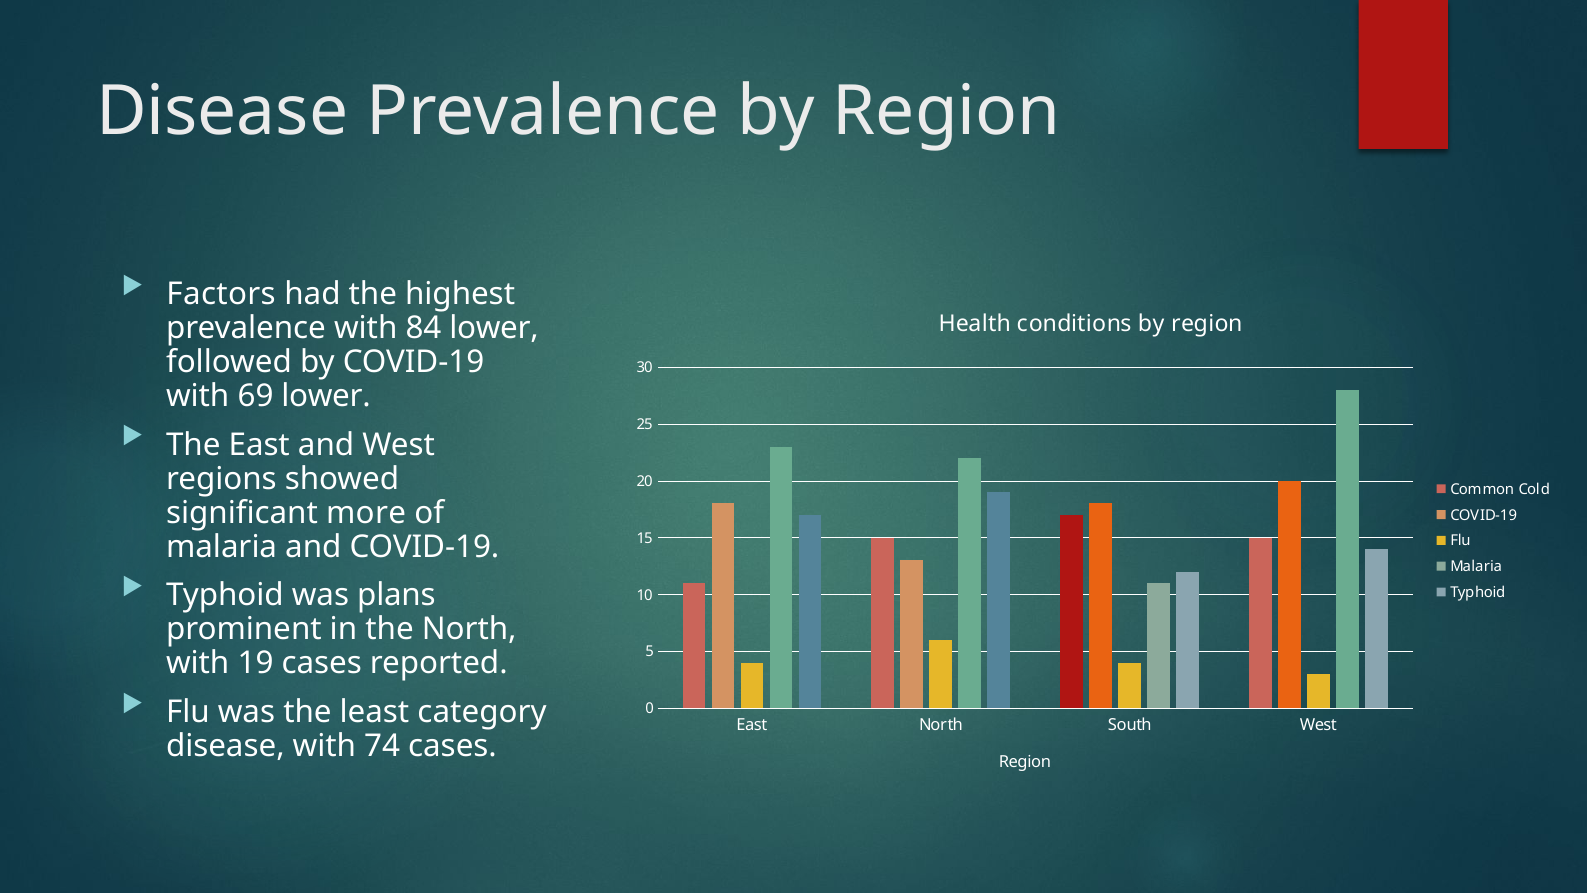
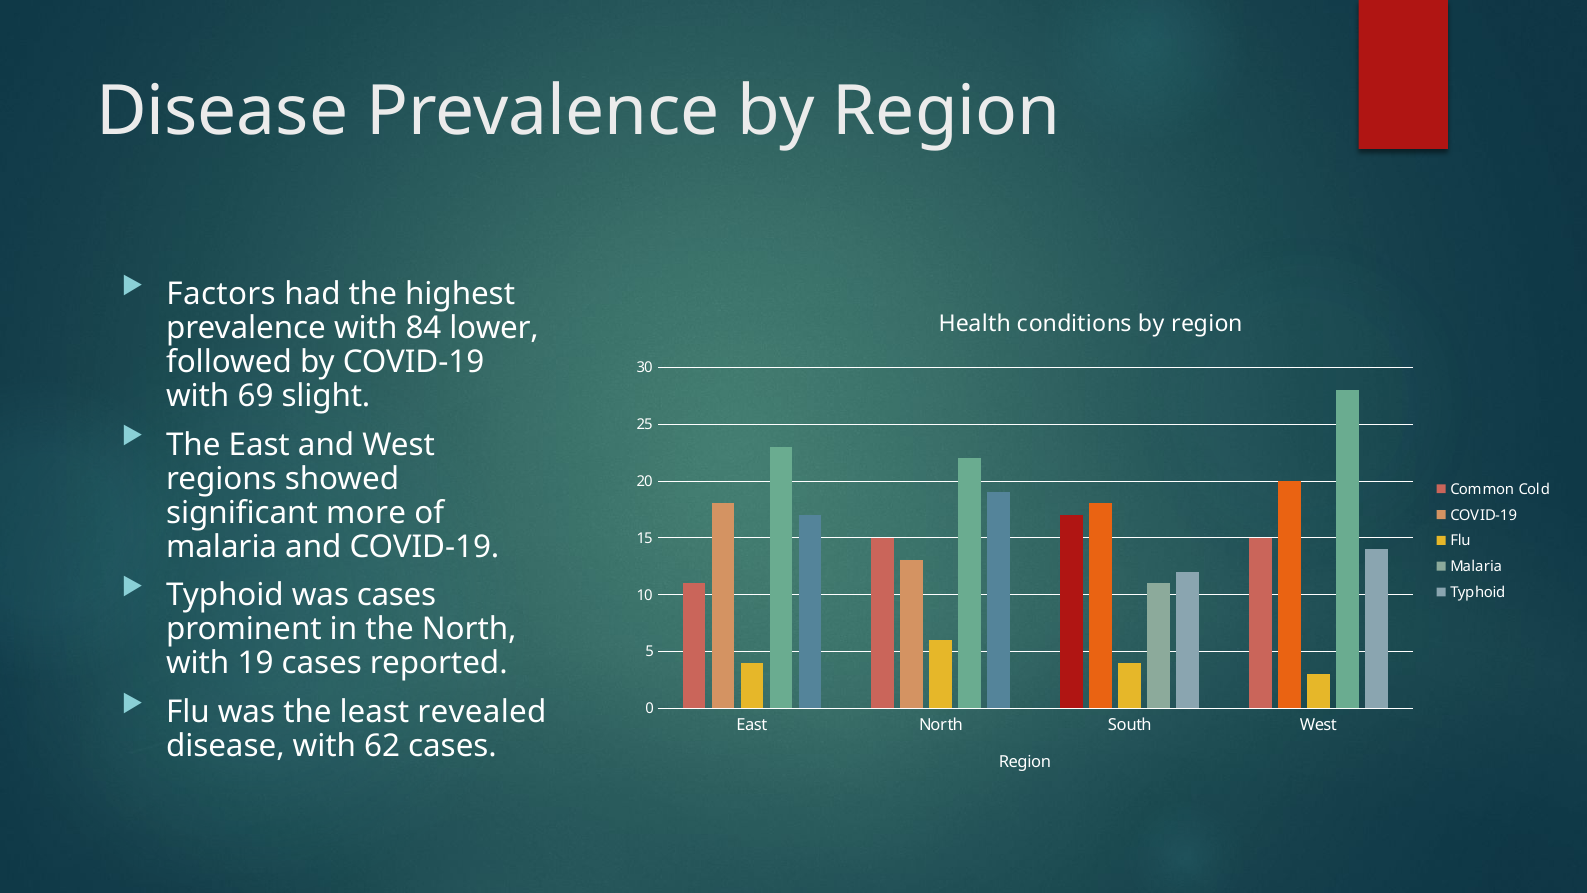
69 lower: lower -> slight
was plans: plans -> cases
category: category -> revealed
74: 74 -> 62
